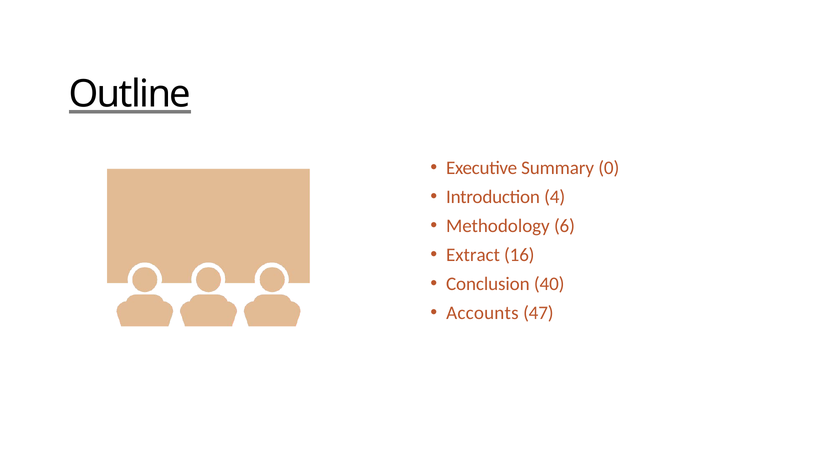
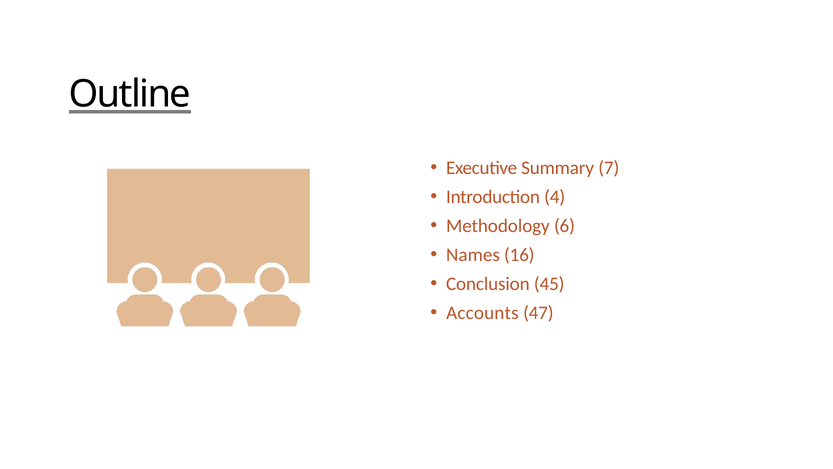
0: 0 -> 7
Extract: Extract -> Names
40: 40 -> 45
